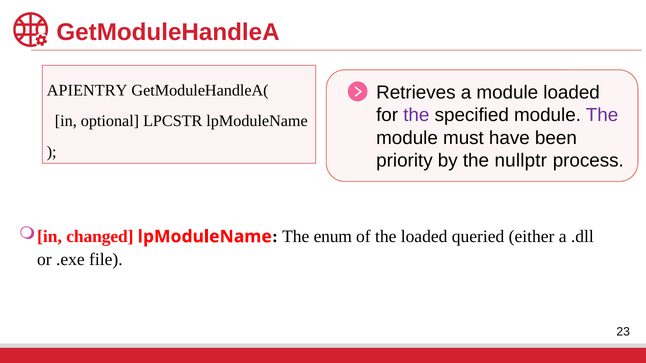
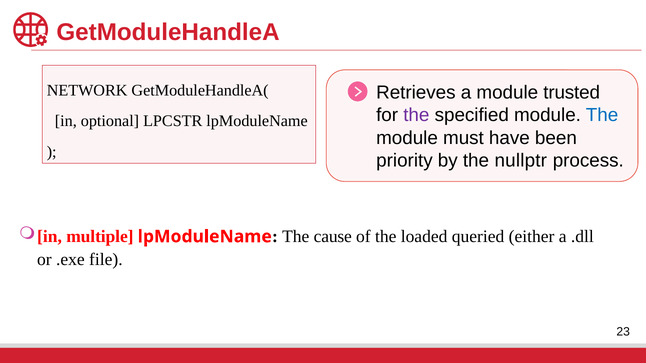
APIENTRY: APIENTRY -> NETWORK
module loaded: loaded -> trusted
The at (602, 115) colour: purple -> blue
changed: changed -> multiple
enum: enum -> cause
